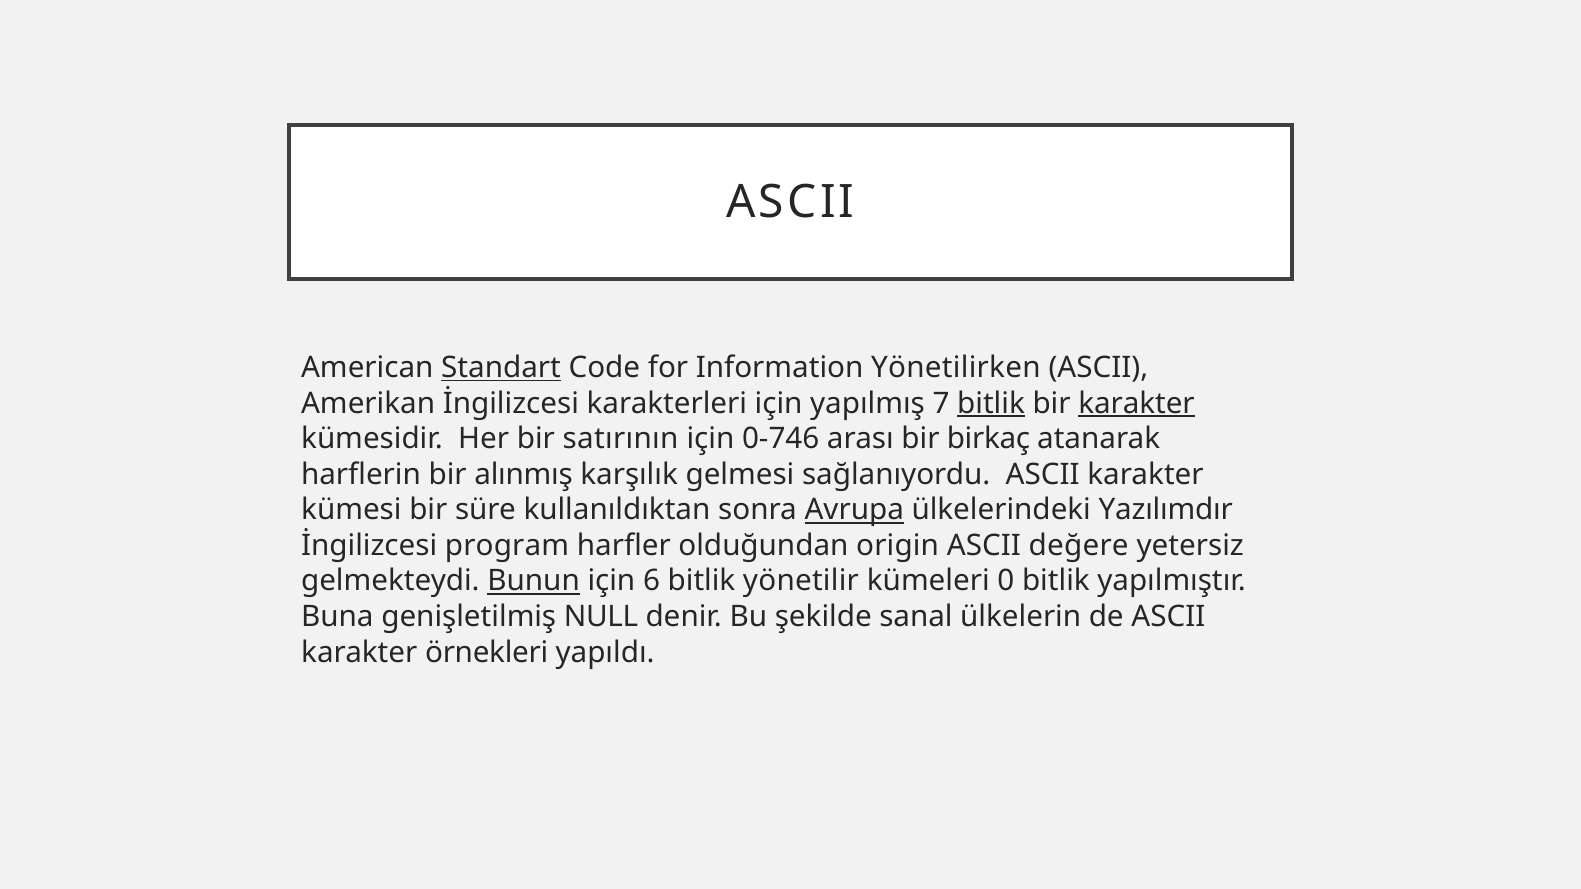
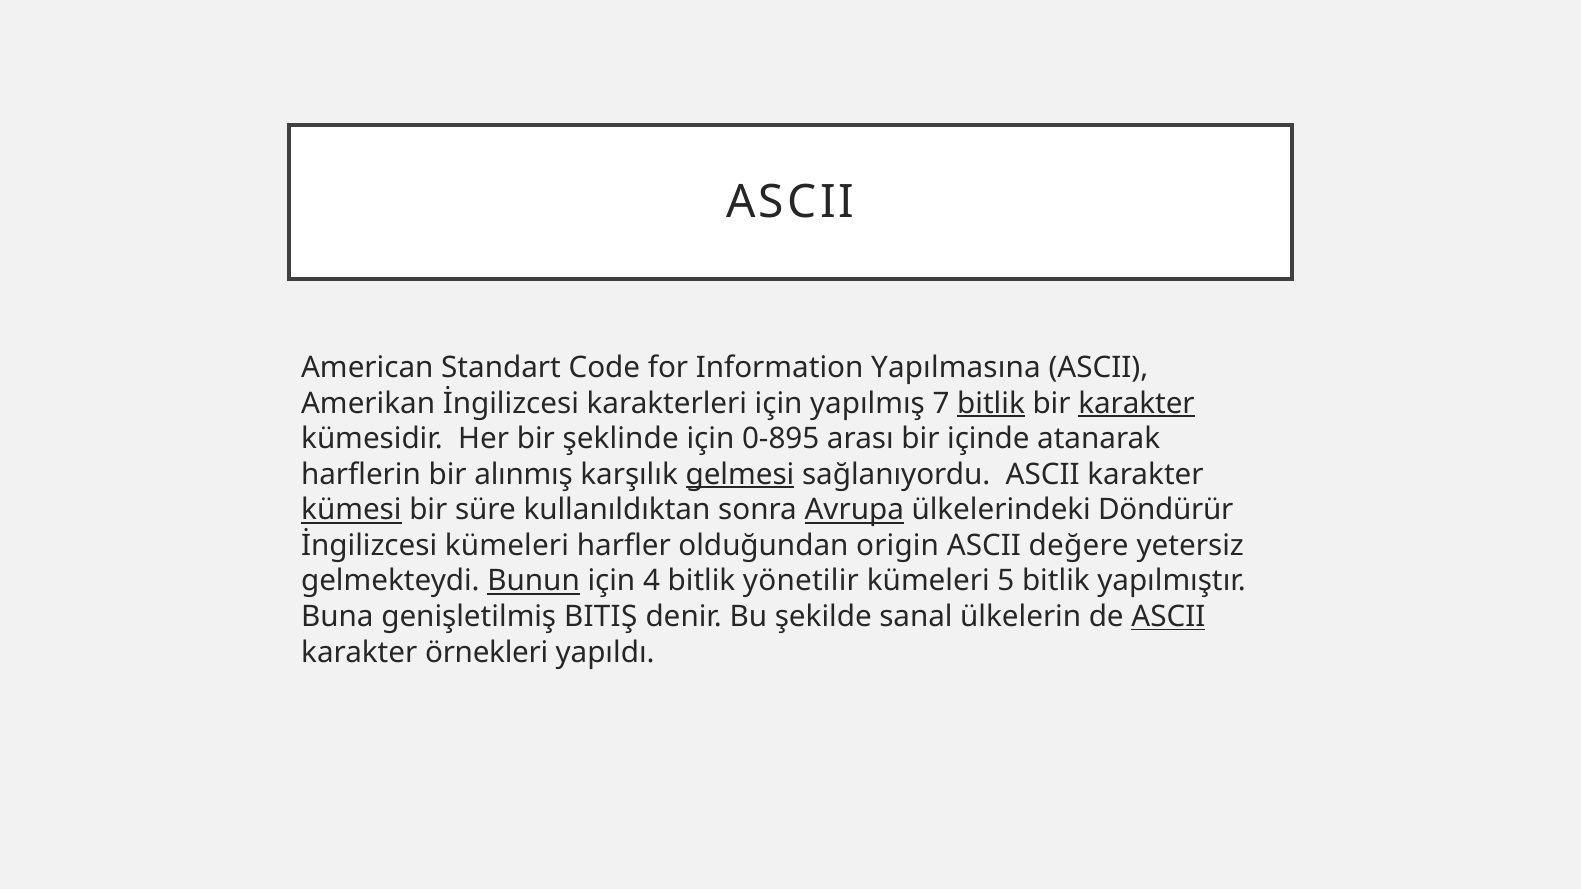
Standart underline: present -> none
Yönetilirken: Yönetilirken -> Yapılmasına
satırının: satırının -> şeklinde
0-746: 0-746 -> 0-895
birkaç: birkaç -> içinde
gelmesi underline: none -> present
kümesi underline: none -> present
Yazılımdır: Yazılımdır -> Döndürür
İngilizcesi program: program -> kümeleri
6: 6 -> 4
0: 0 -> 5
NULL: NULL -> BITIŞ
ASCII at (1168, 617) underline: none -> present
